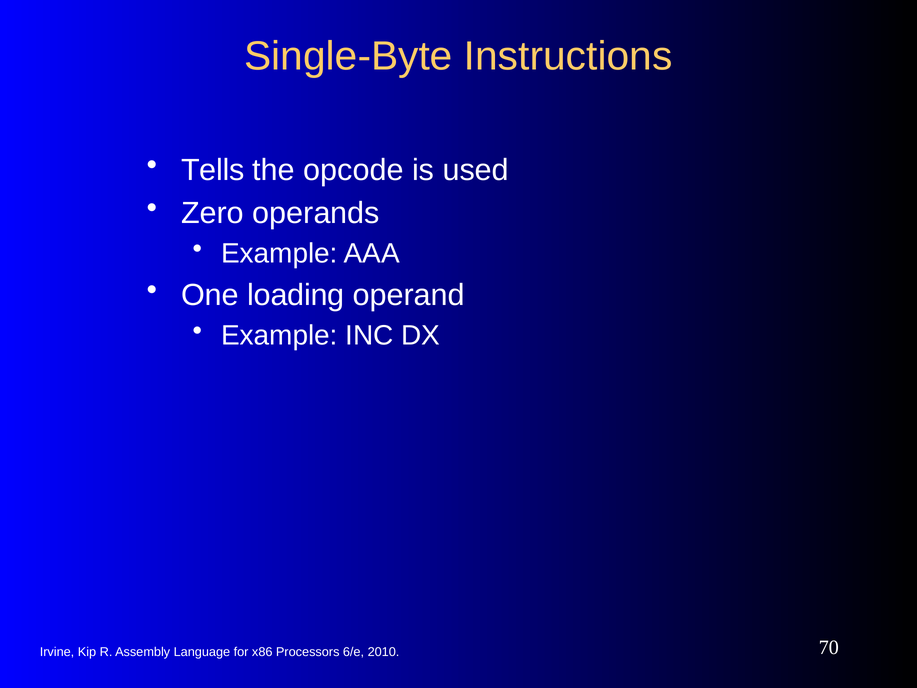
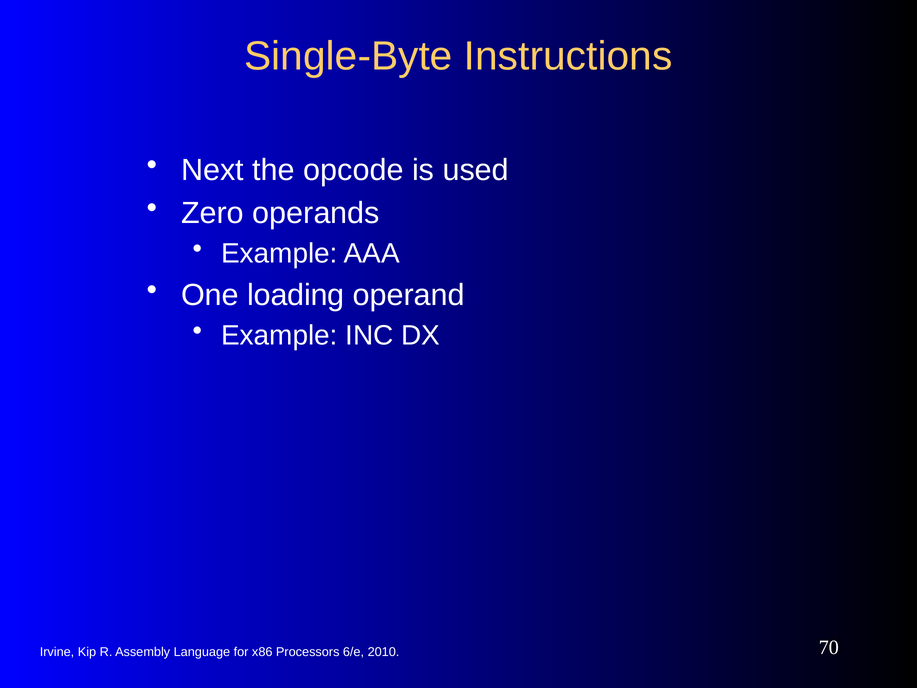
Tells: Tells -> Next
